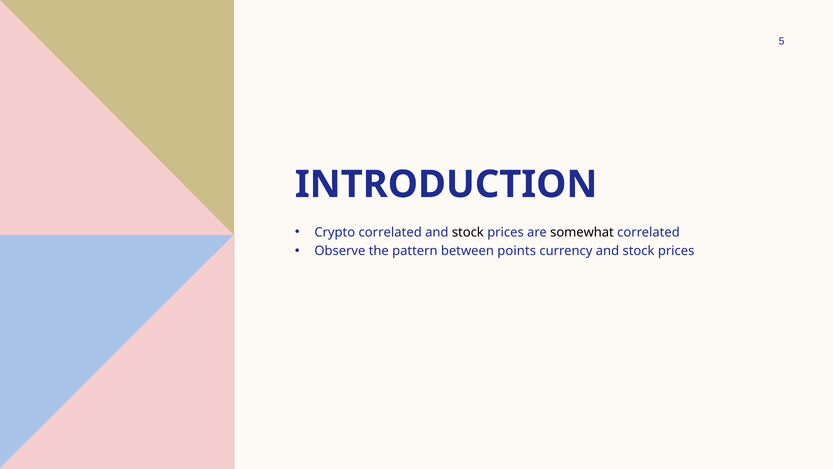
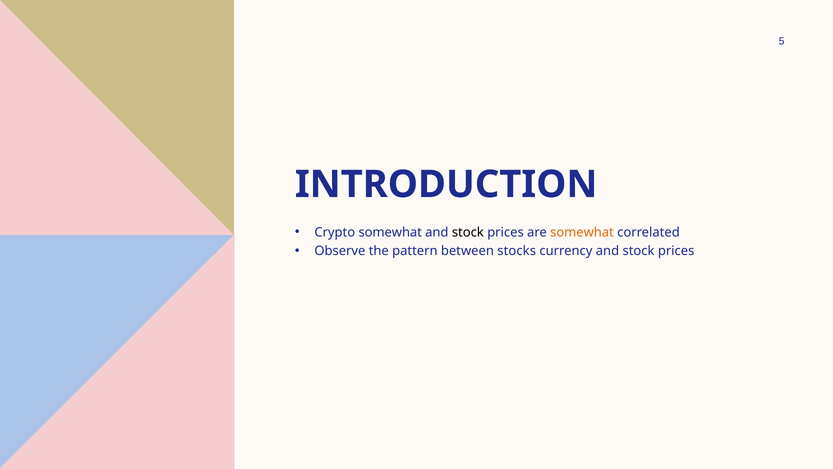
Crypto correlated: correlated -> somewhat
somewhat at (582, 232) colour: black -> orange
points: points -> stocks
